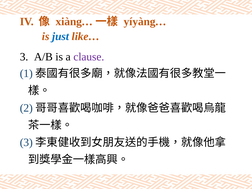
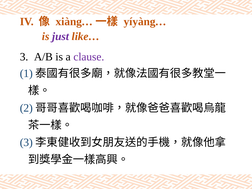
just colour: blue -> purple
